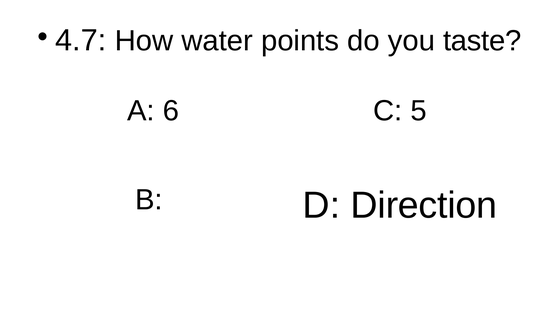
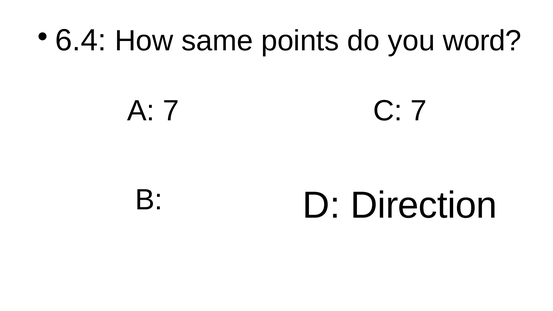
4.7: 4.7 -> 6.4
water: water -> same
taste: taste -> word
A 6: 6 -> 7
C 5: 5 -> 7
